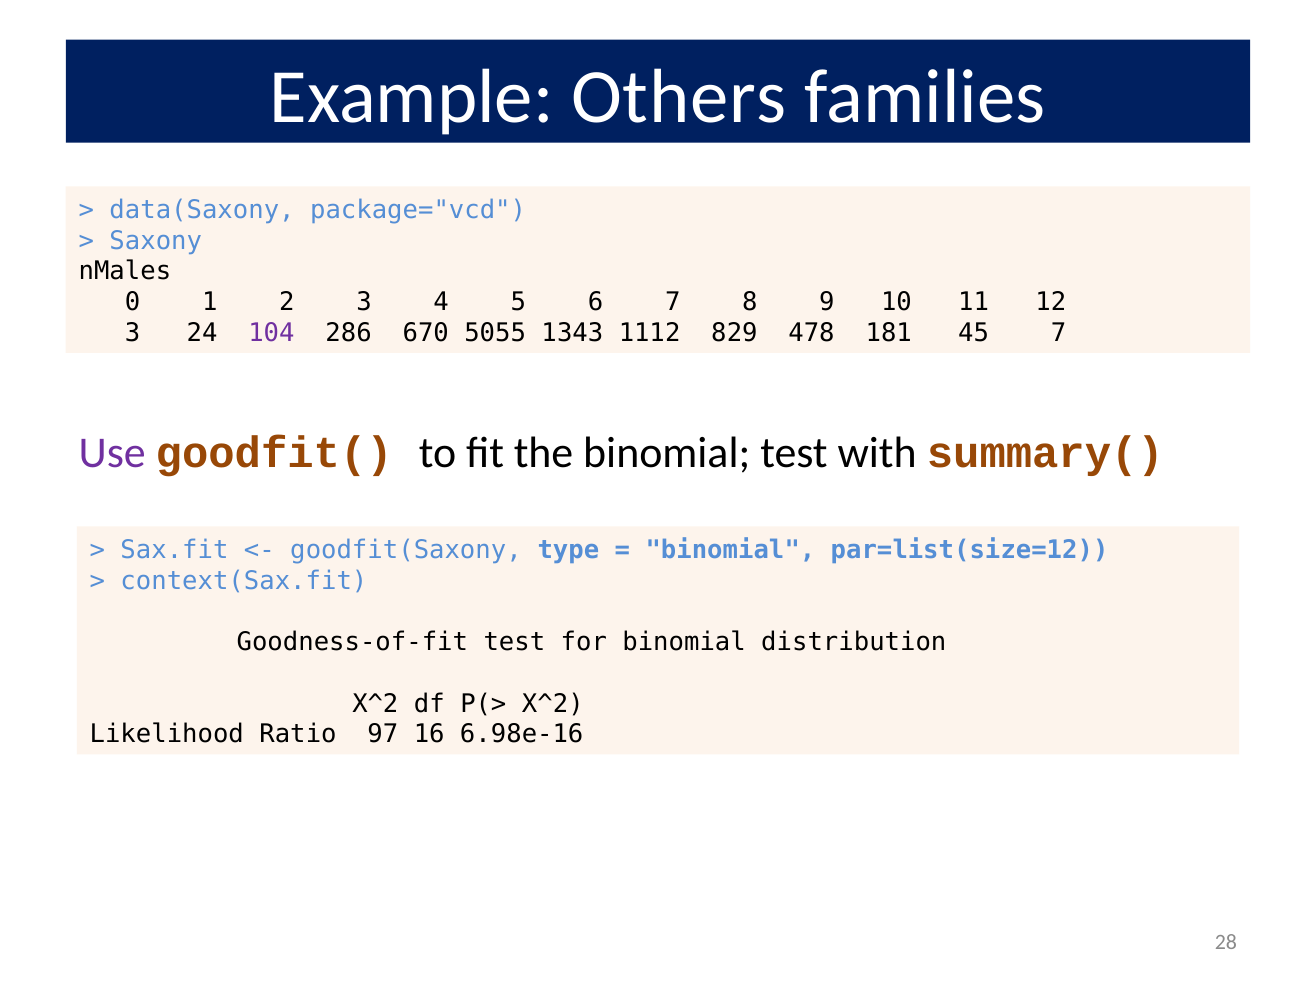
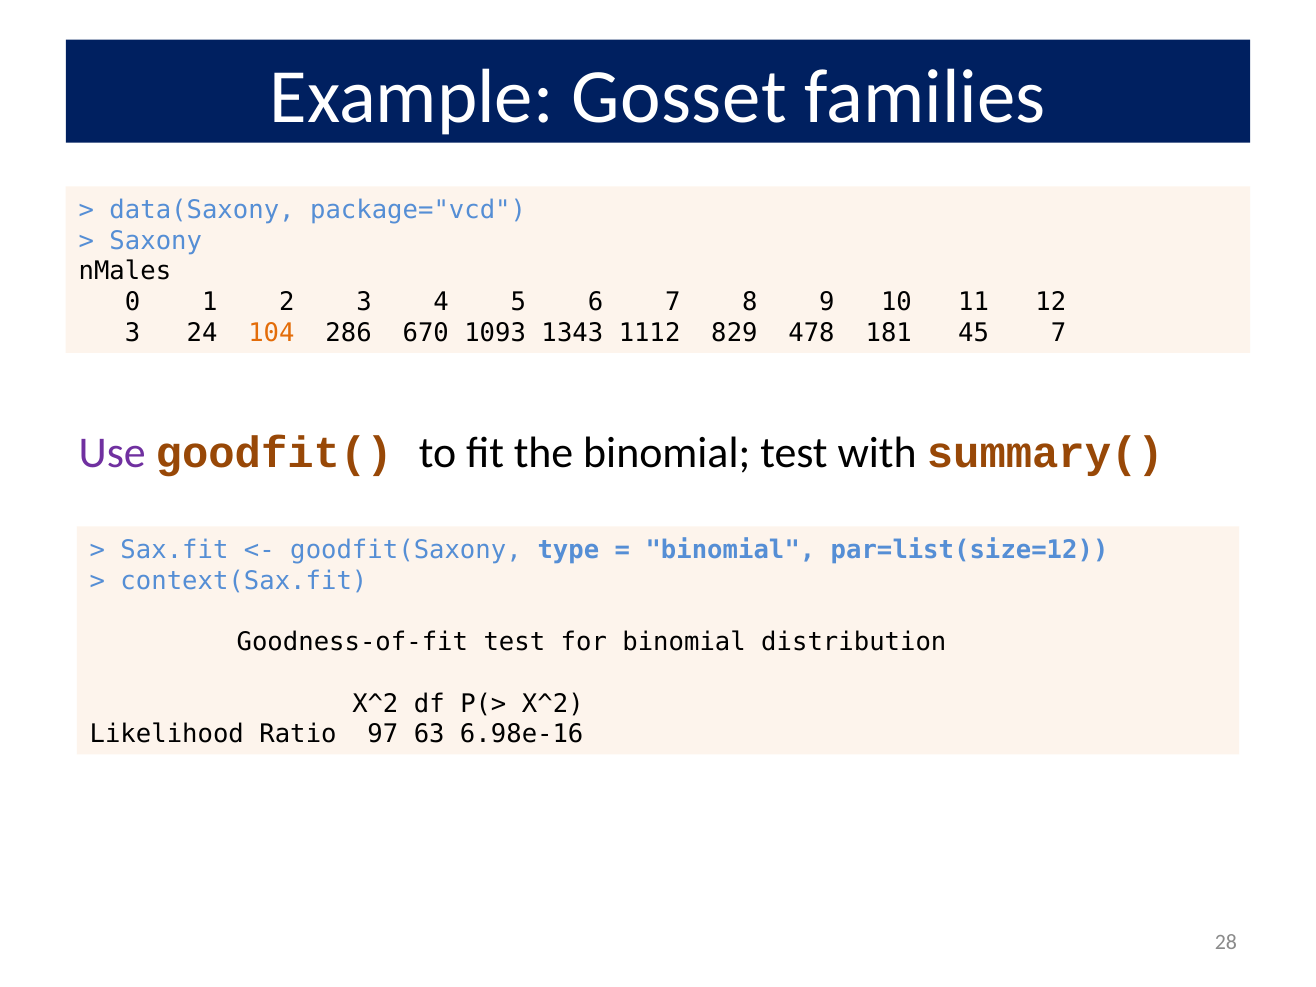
Others: Others -> Gosset
104 colour: purple -> orange
5055: 5055 -> 1093
16: 16 -> 63
